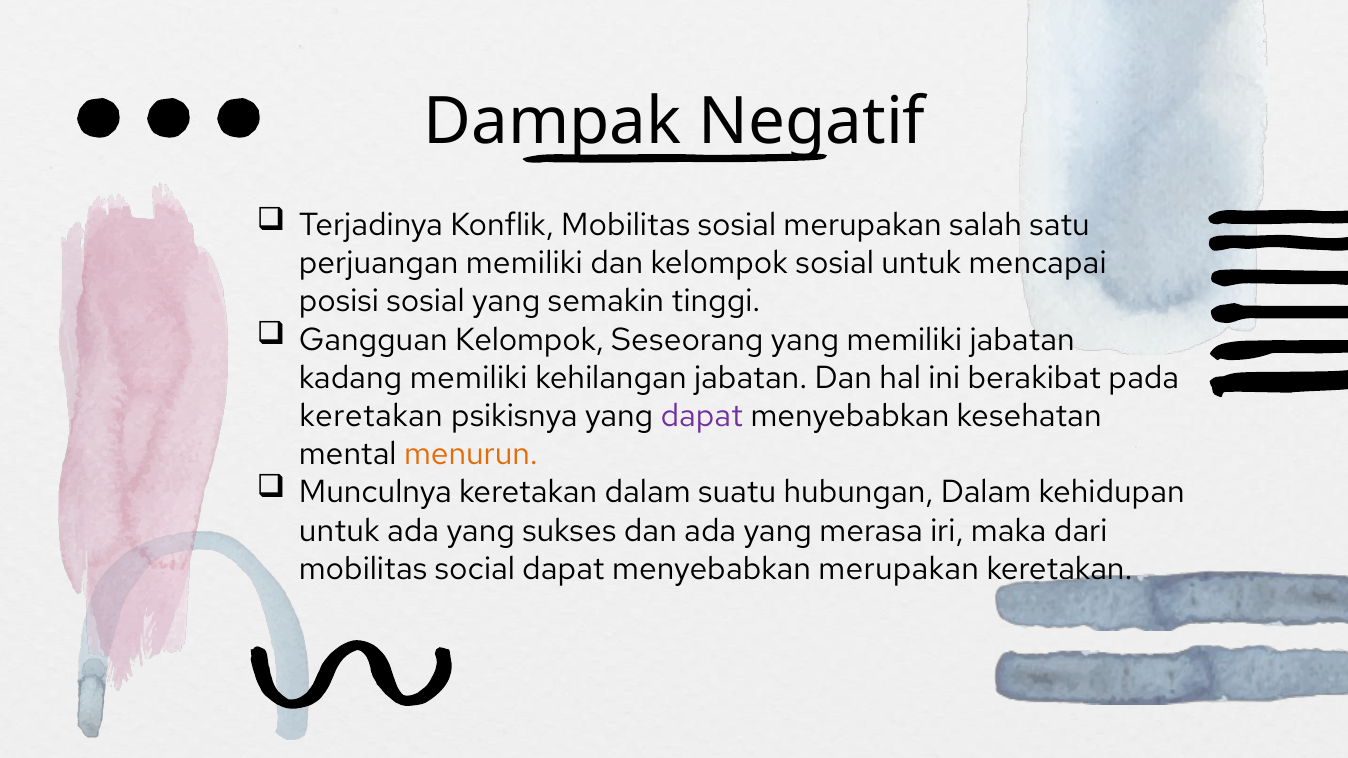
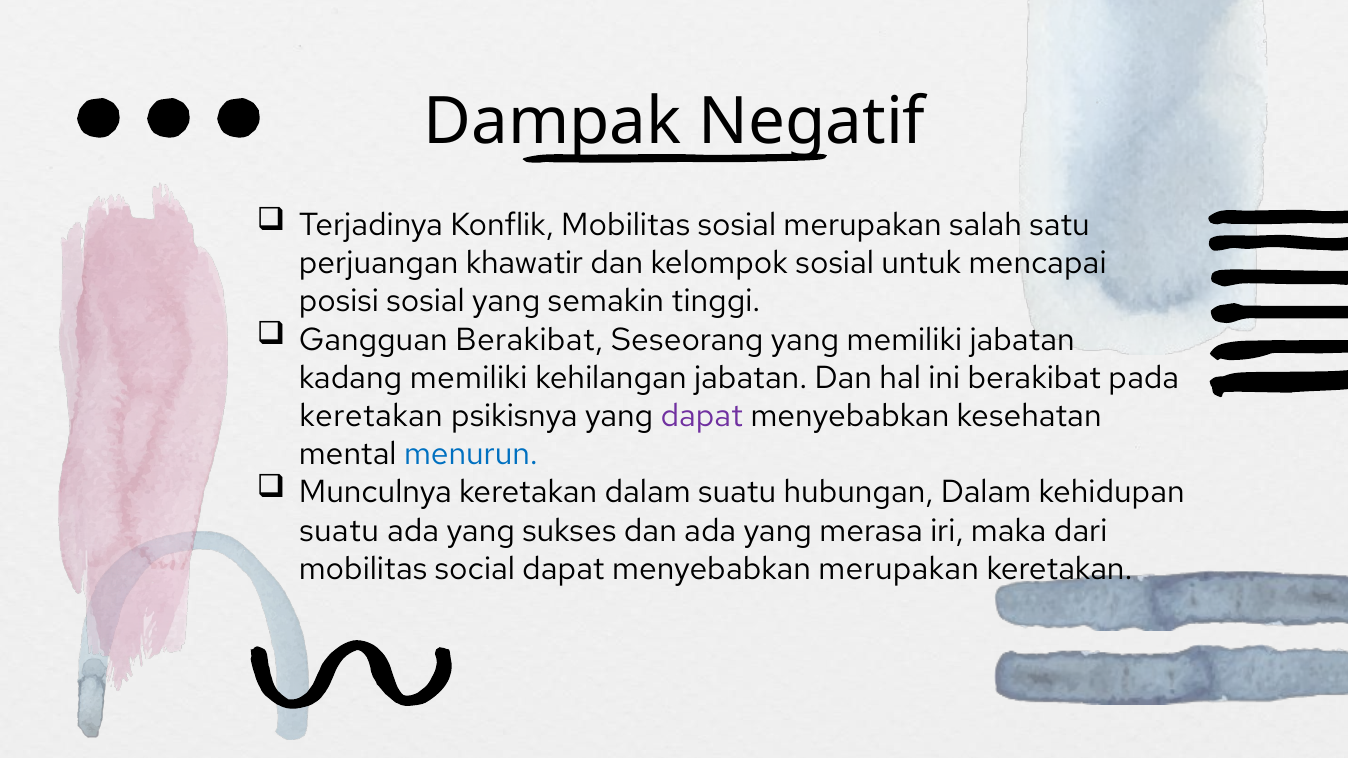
perjuangan memiliki: memiliki -> khawatir
Gangguan Kelompok: Kelompok -> Berakibat
menurun colour: orange -> blue
untuk at (339, 531): untuk -> suatu
